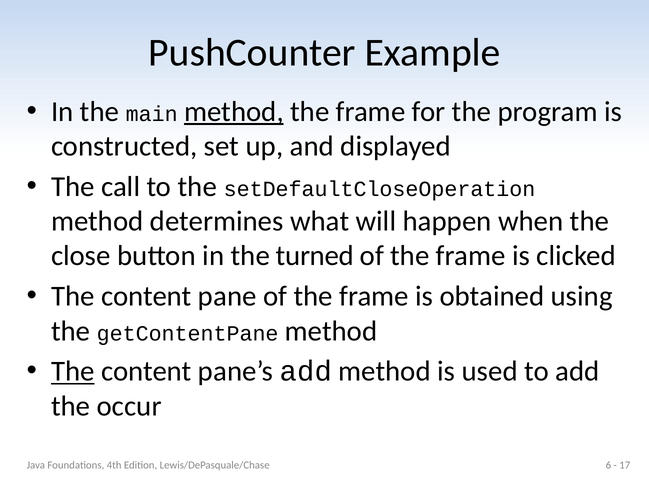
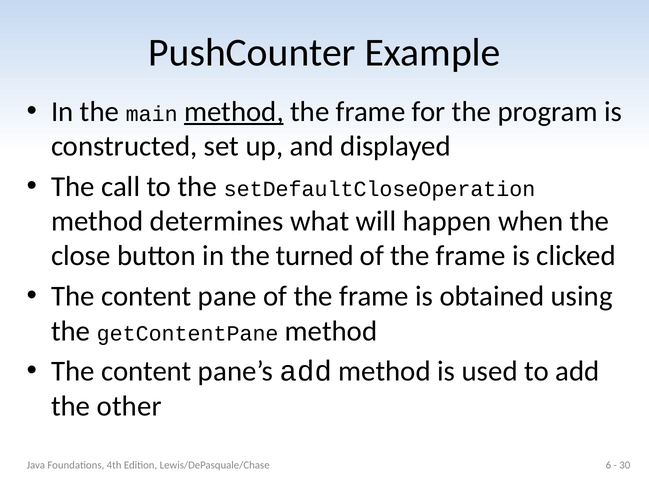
The at (73, 371) underline: present -> none
occur: occur -> other
17: 17 -> 30
